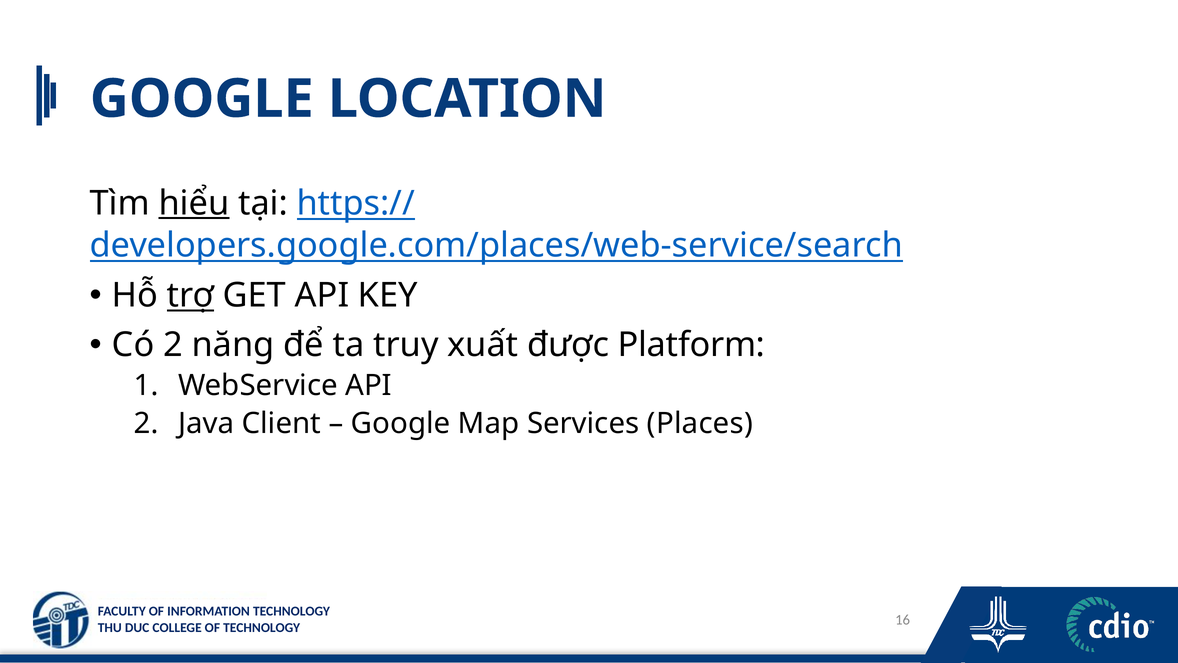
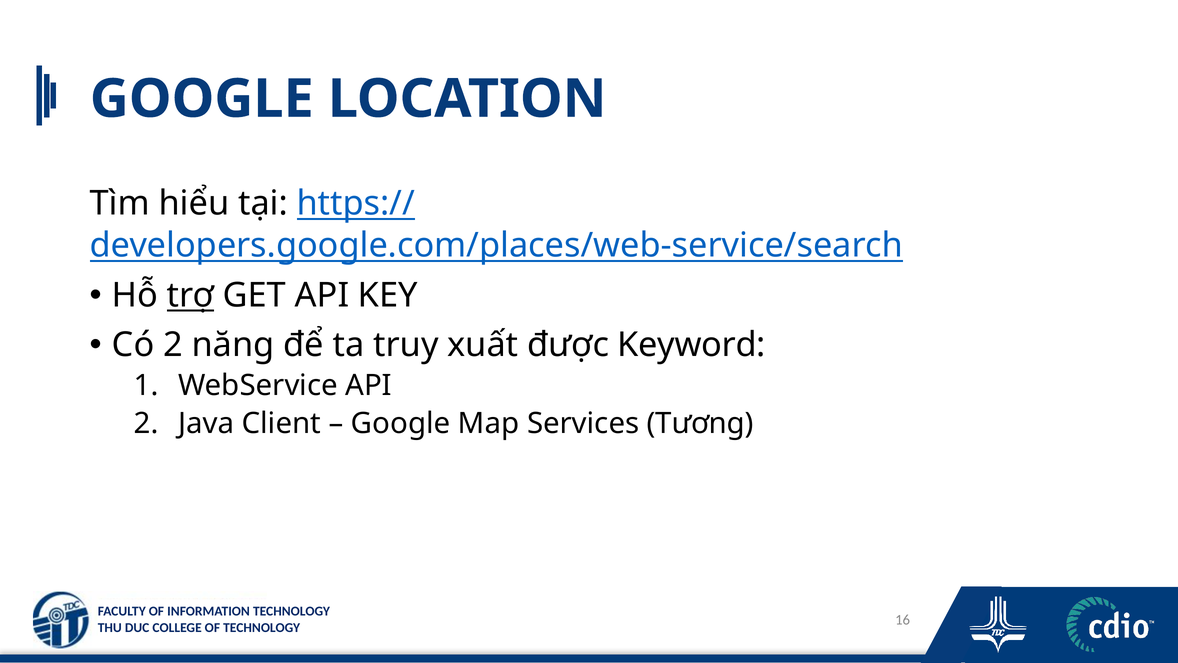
hiểu underline: present -> none
Platform: Platform -> Keyword
Places: Places -> Tương
